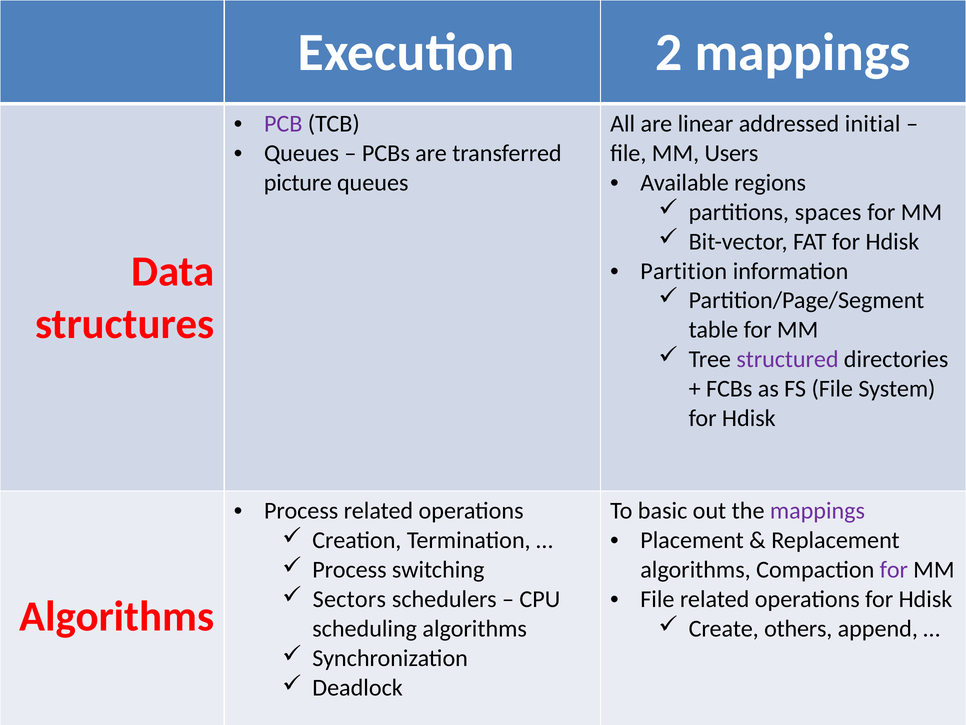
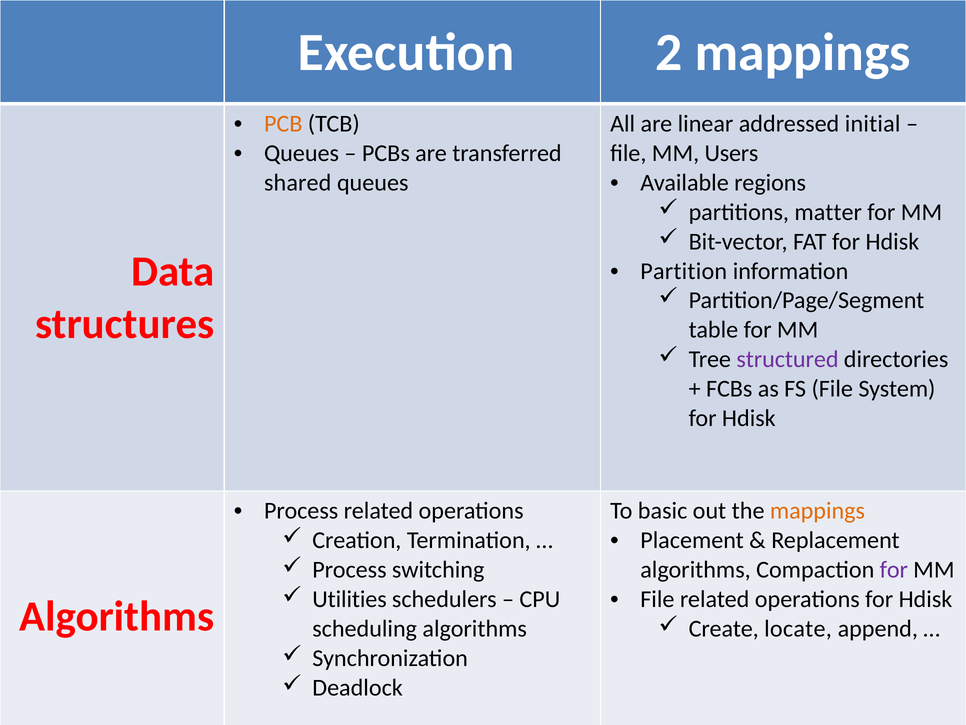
PCB colour: purple -> orange
picture: picture -> shared
spaces: spaces -> matter
mappings at (817, 510) colour: purple -> orange
Sectors: Sectors -> Utilities
others: others -> locate
